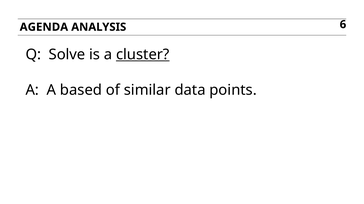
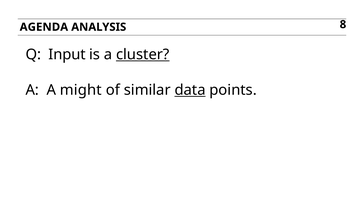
6: 6 -> 8
Solve: Solve -> Input
based: based -> might
data underline: none -> present
